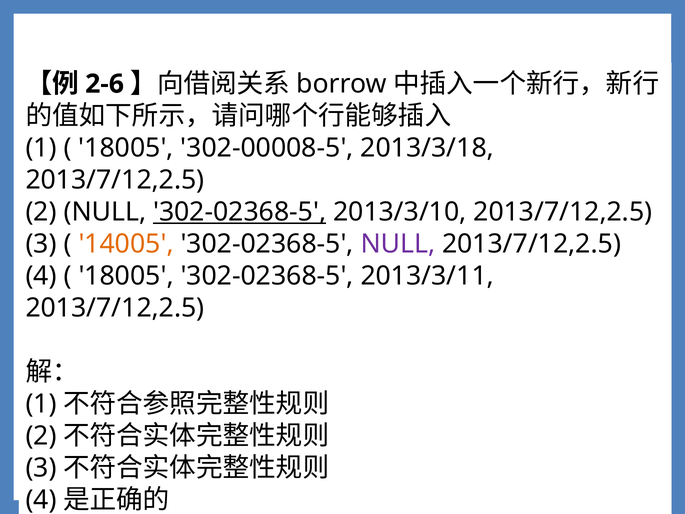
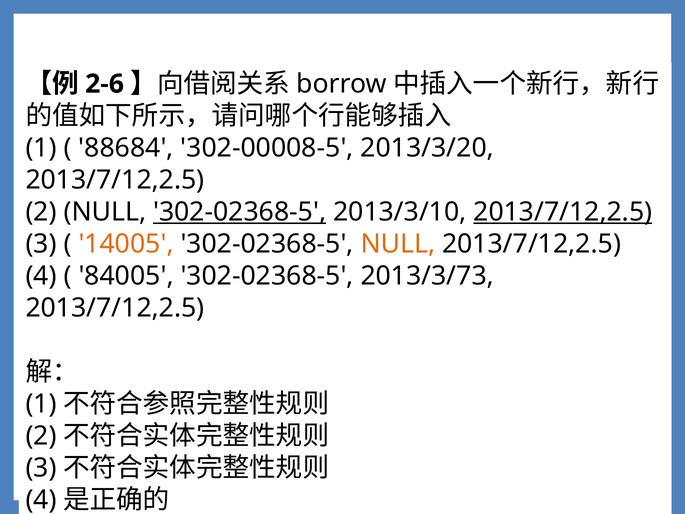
18005 at (126, 148): 18005 -> 88684
2013/3/18: 2013/3/18 -> 2013/3/20
2013/7/12,2.5 at (563, 212) underline: none -> present
NULL at (398, 244) colour: purple -> orange
18005 at (126, 276): 18005 -> 84005
2013/3/11: 2013/3/11 -> 2013/3/73
